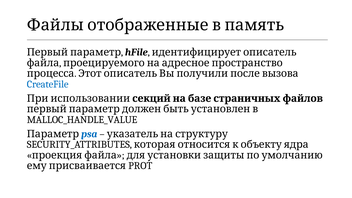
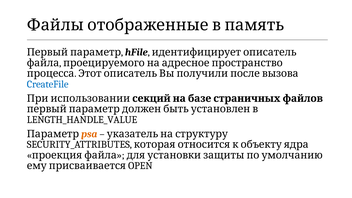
MALLOC_HANDLE_VALUE: MALLOC_HANDLE_VALUE -> LENGTH_HANDLE_VALUE
psa colour: blue -> orange
PROT: PROT -> OPEN
